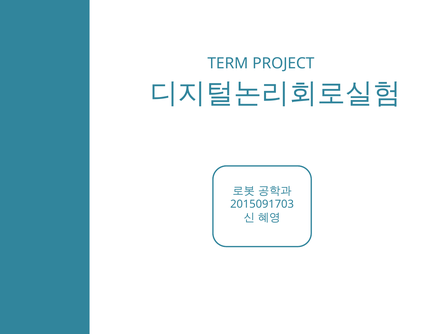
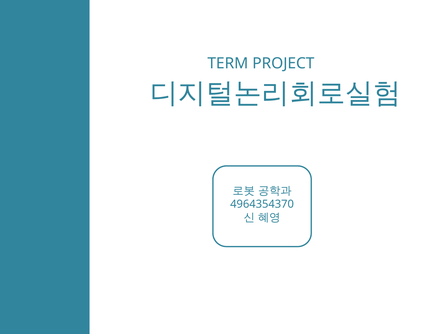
2015091703: 2015091703 -> 4964354370
